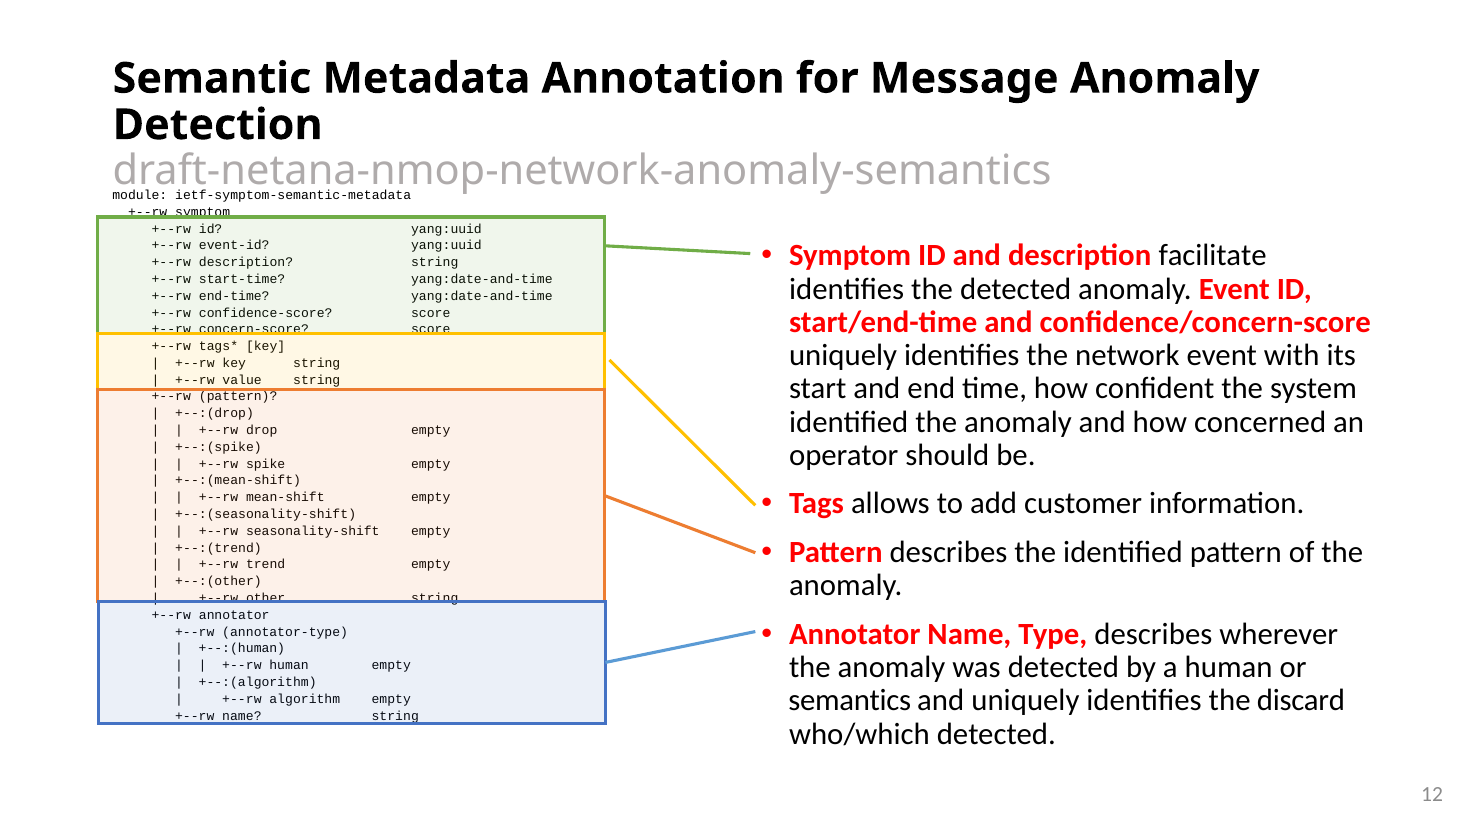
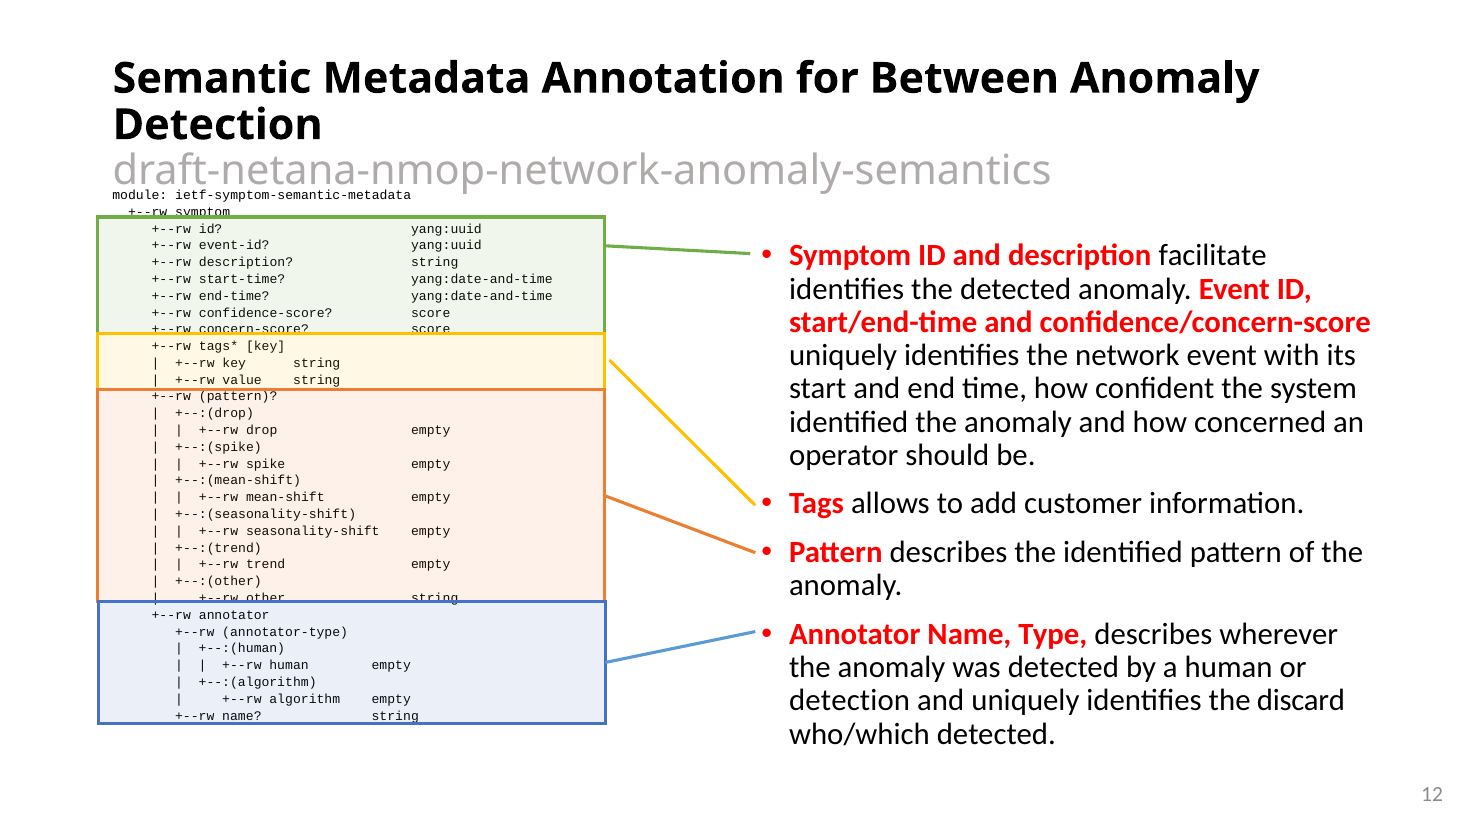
Message: Message -> Between
semantics at (850, 701): semantics -> detection
